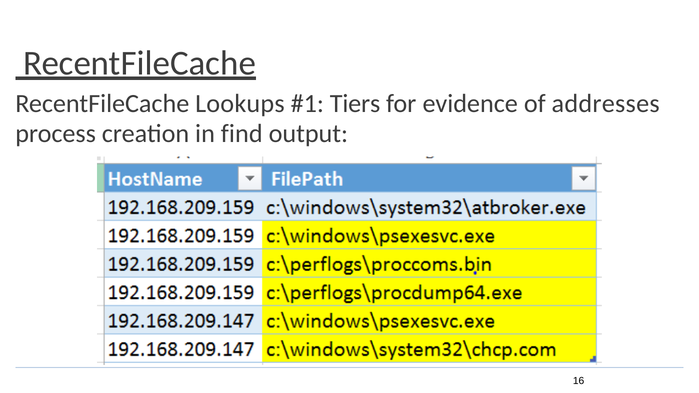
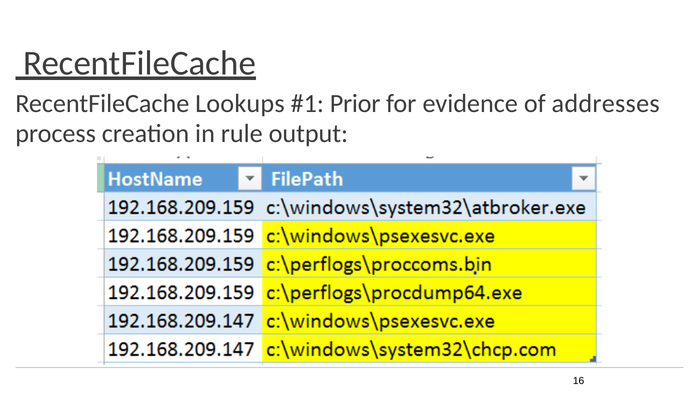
Tiers: Tiers -> Prior
find: find -> rule
